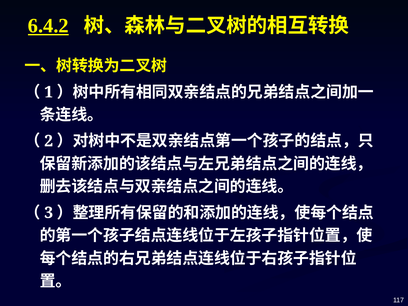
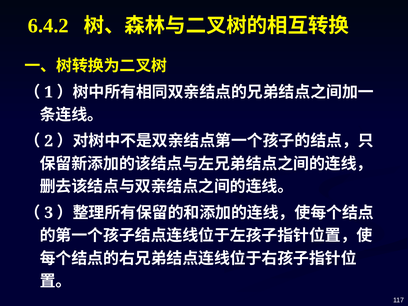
6.4.2 underline: present -> none
